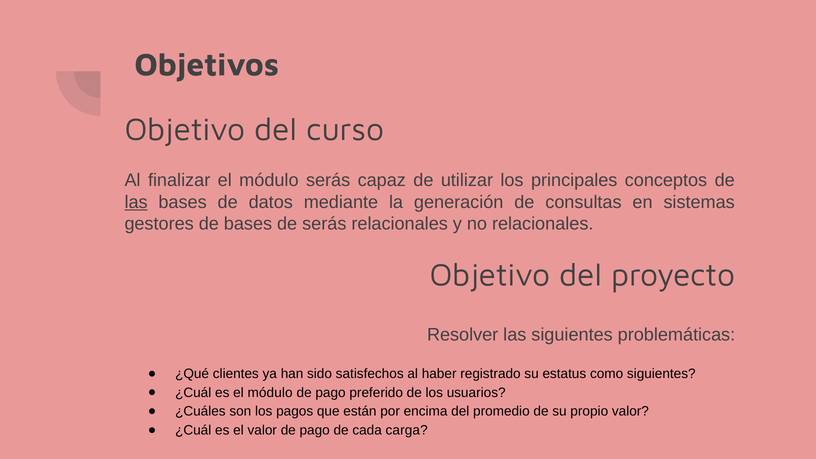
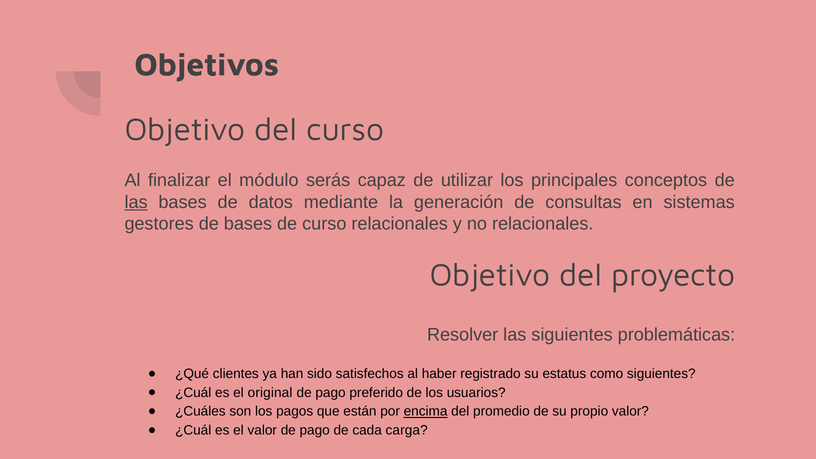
de serás: serás -> curso
es el módulo: módulo -> original
encima underline: none -> present
